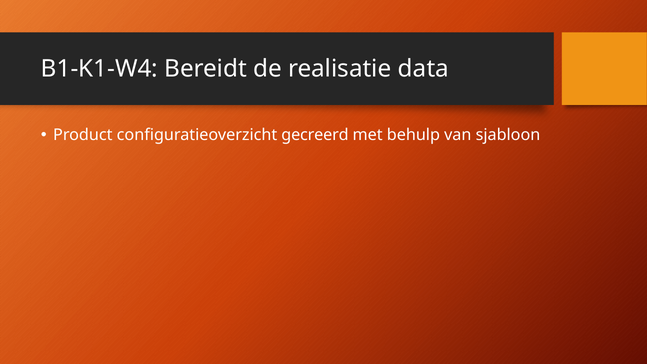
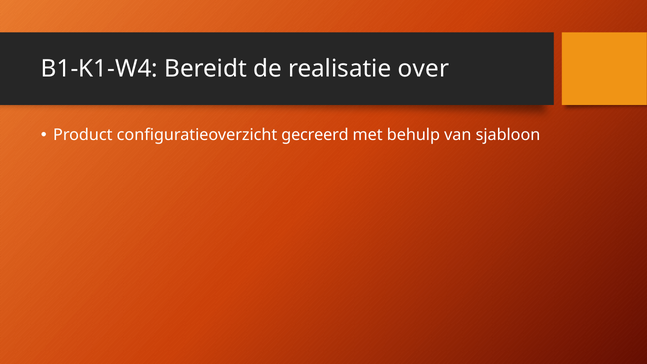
data: data -> over
